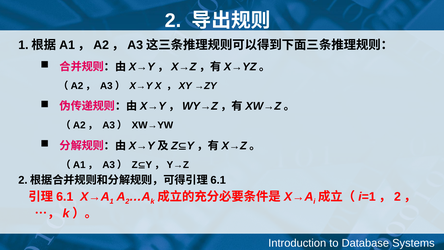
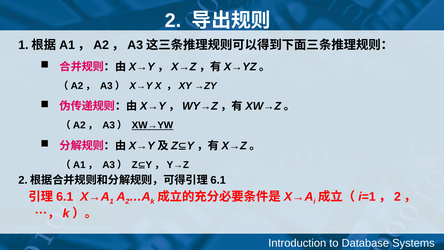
XW→YW underline: none -> present
